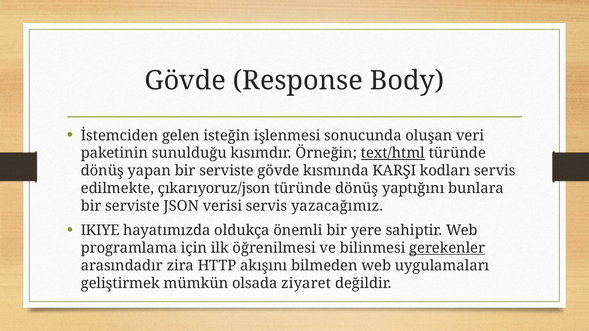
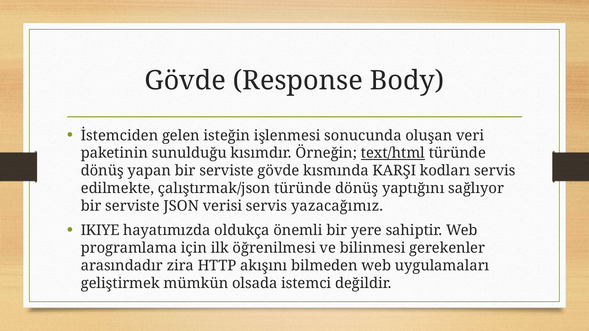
çıkarıyoruz/json: çıkarıyoruz/json -> çalıştırmak/json
bunlara: bunlara -> sağlıyor
gerekenler underline: present -> none
ziyaret: ziyaret -> istemci
